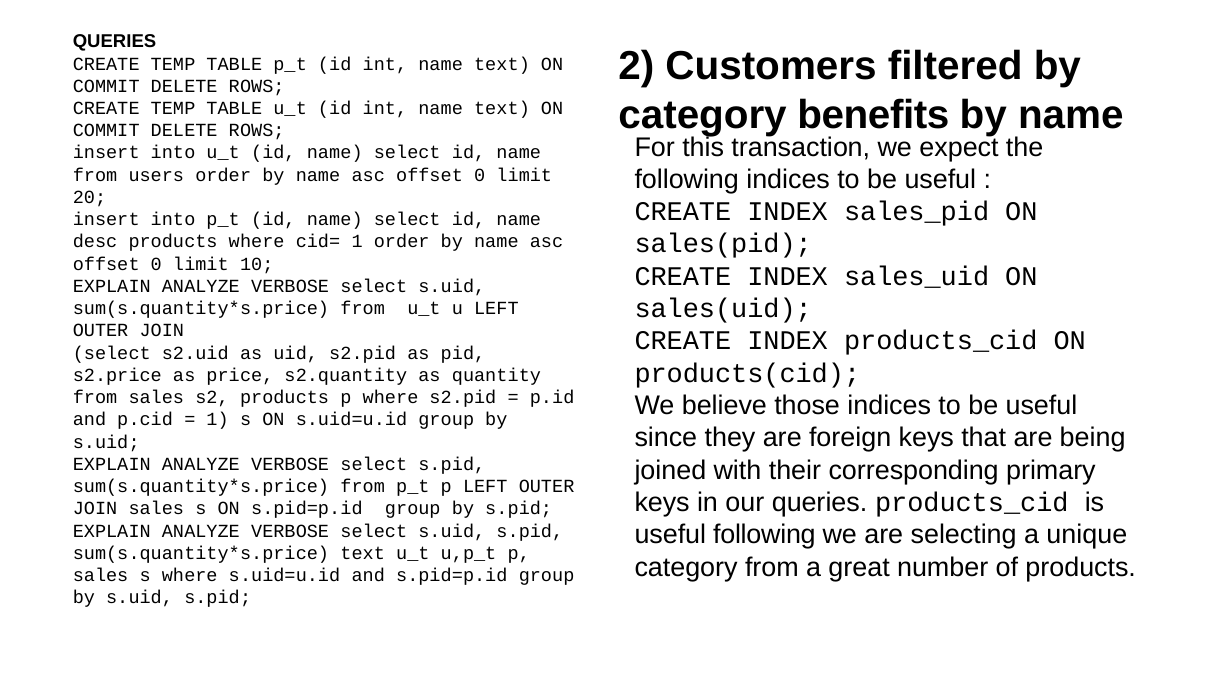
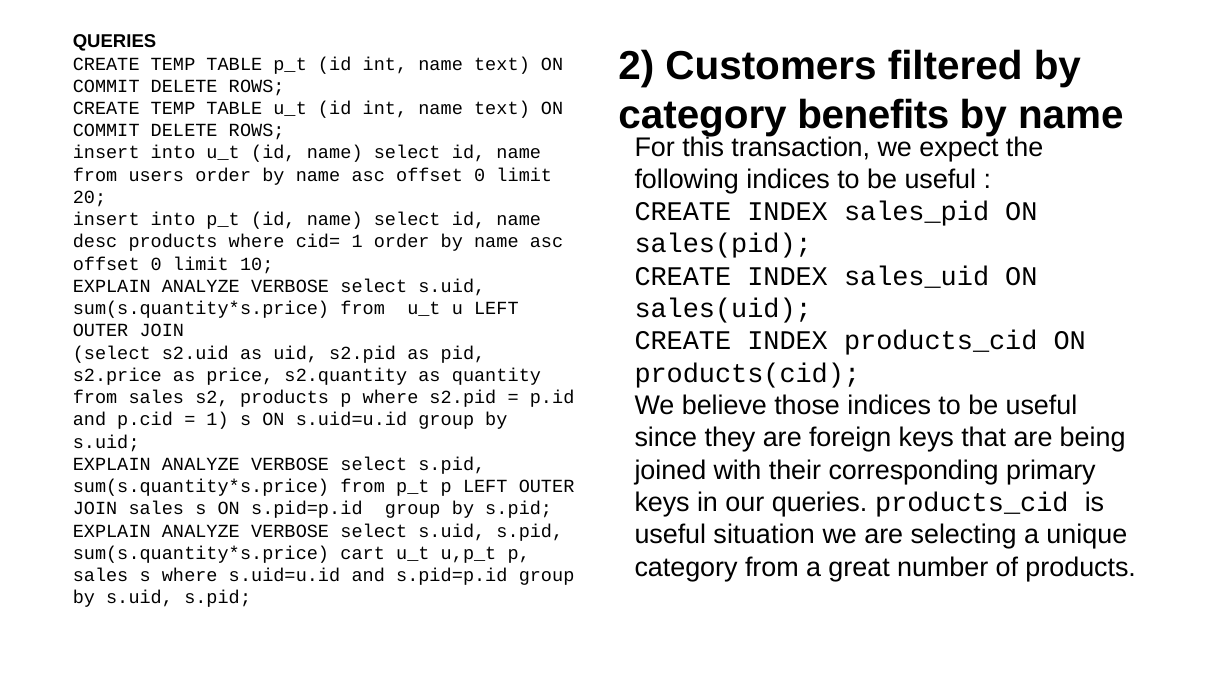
useful following: following -> situation
text at (363, 554): text -> cart
